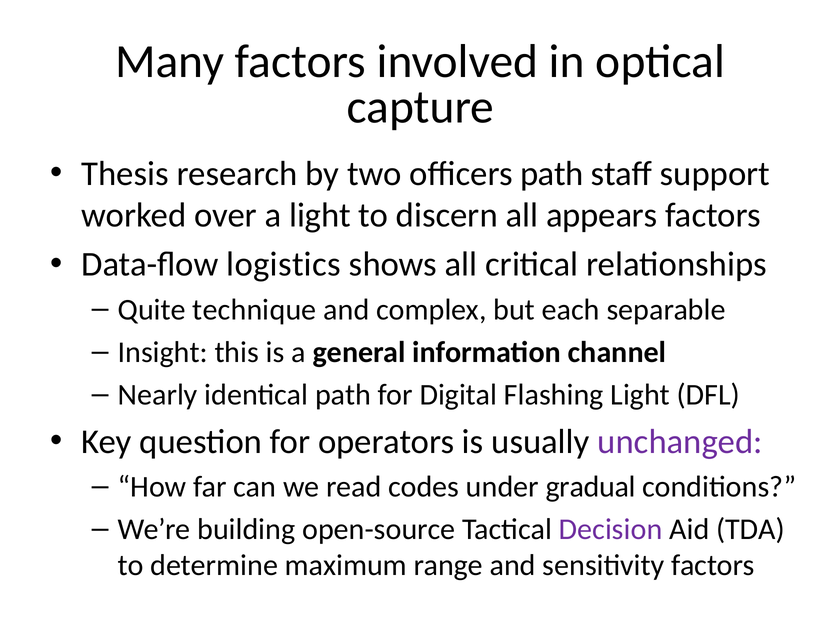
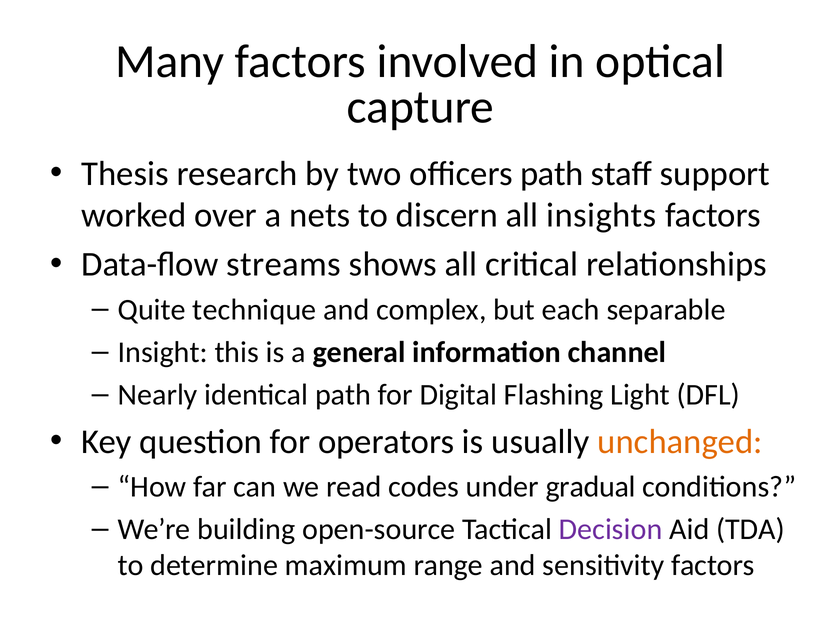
a light: light -> nets
appears: appears -> insights
logistics: logistics -> streams
unchanged colour: purple -> orange
